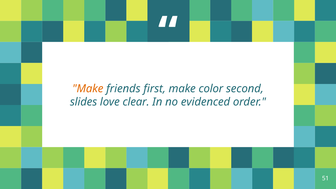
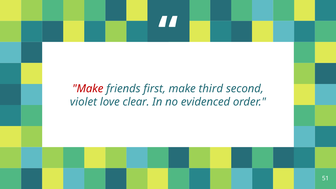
Make at (88, 89) colour: orange -> red
color: color -> third
slides: slides -> violet
